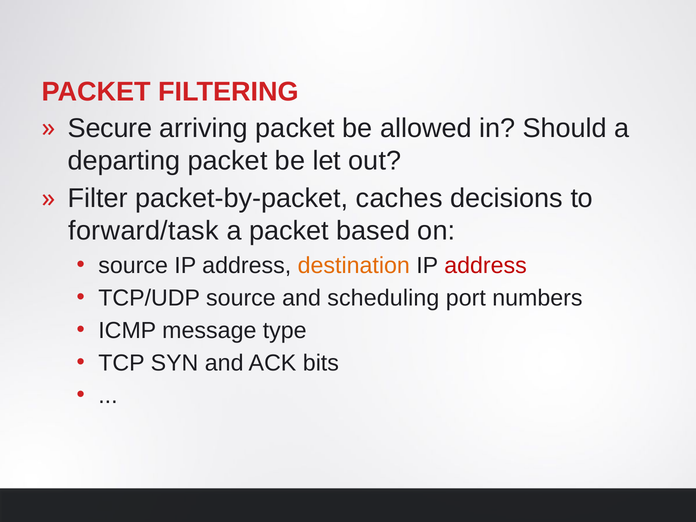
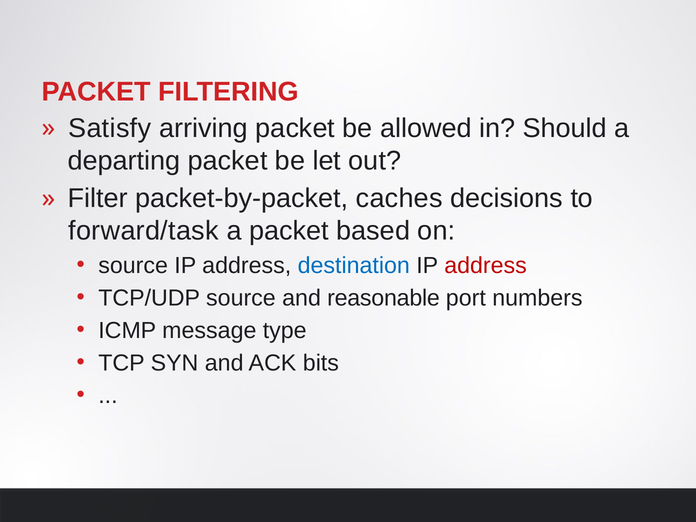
Secure: Secure -> Satisfy
destination colour: orange -> blue
scheduling: scheduling -> reasonable
